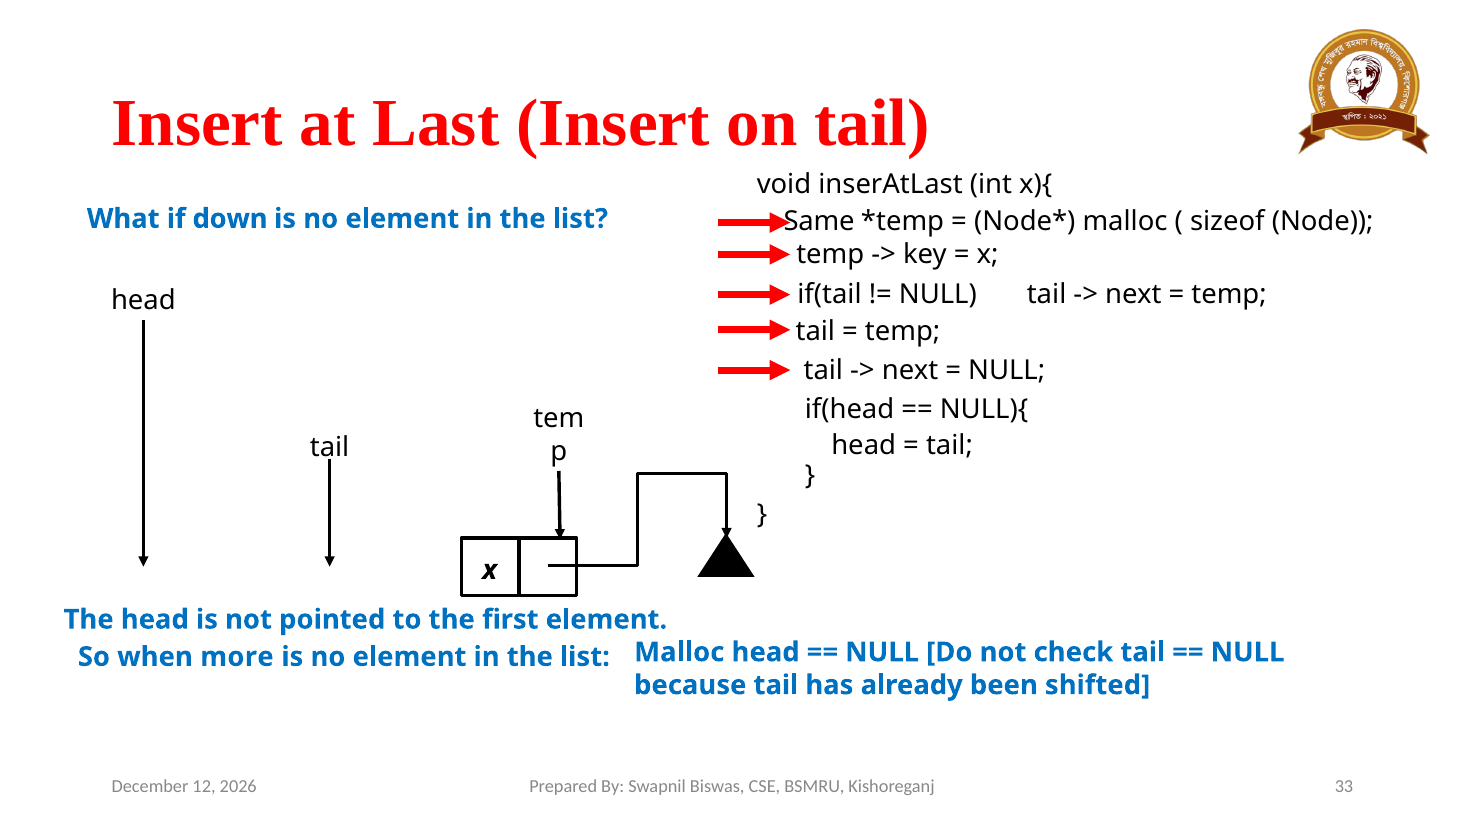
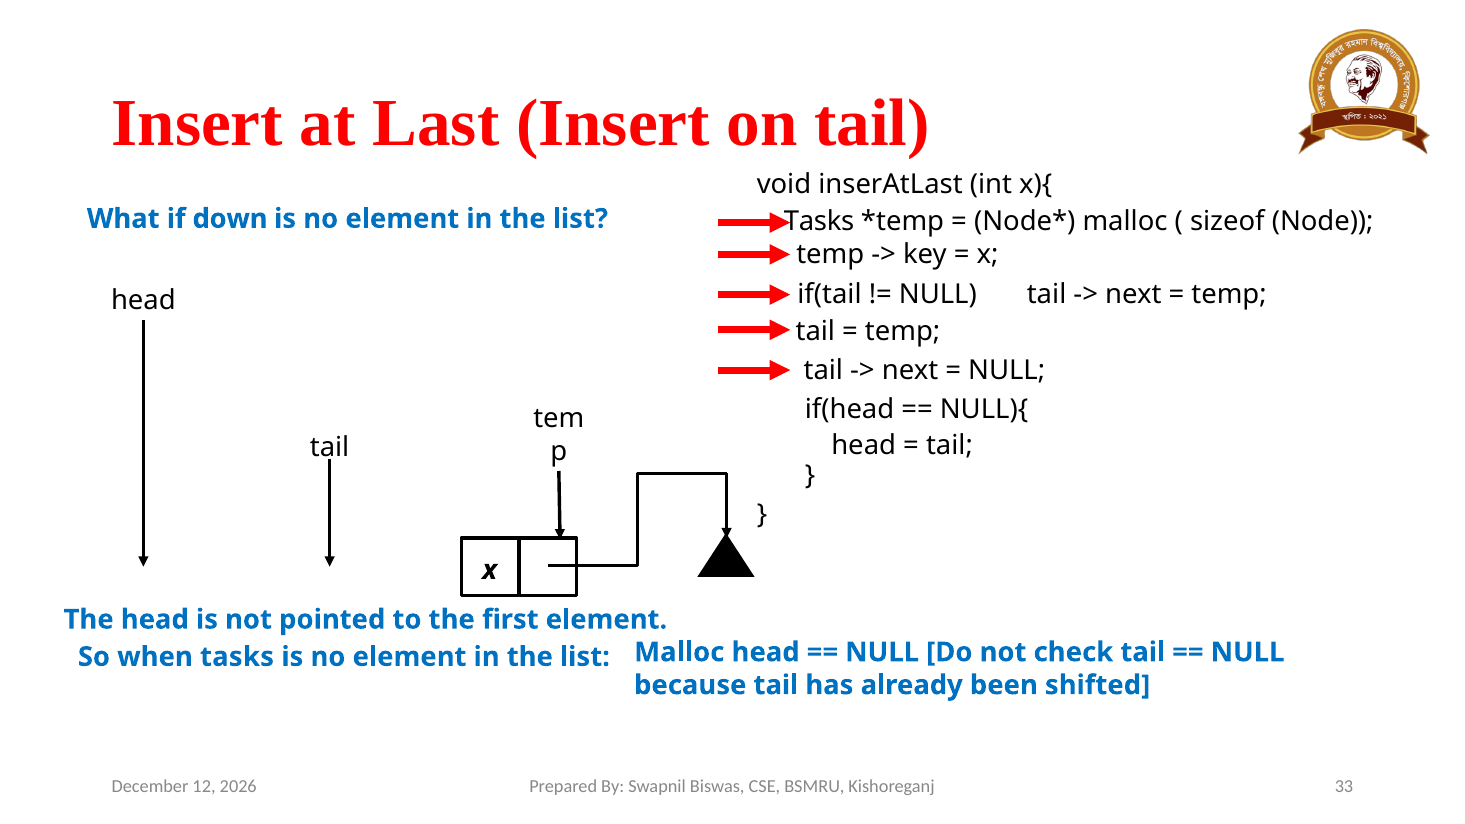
Same at (819, 222): Same -> Tasks
when more: more -> tasks
